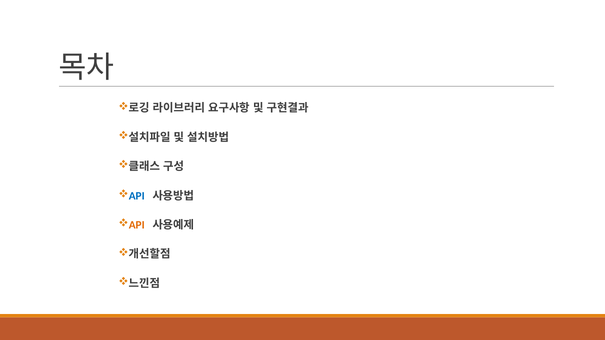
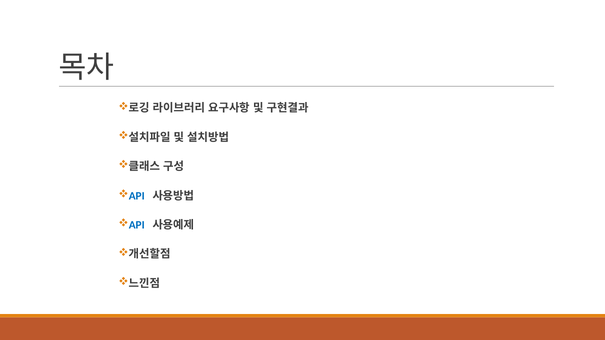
API at (137, 225) colour: orange -> blue
